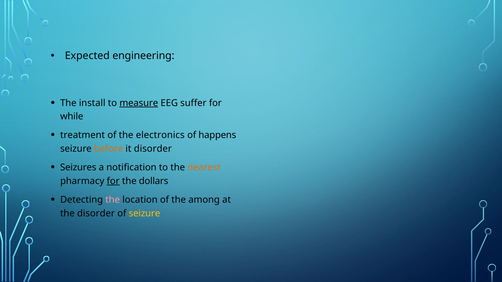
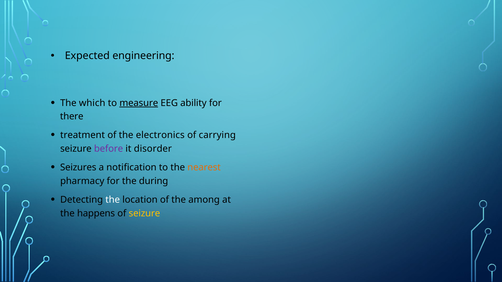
install: install -> which
suffer: suffer -> ability
while: while -> there
happens: happens -> carrying
before colour: orange -> purple
for at (113, 181) underline: present -> none
dollars: dollars -> during
the at (113, 200) colour: pink -> white
the disorder: disorder -> happens
